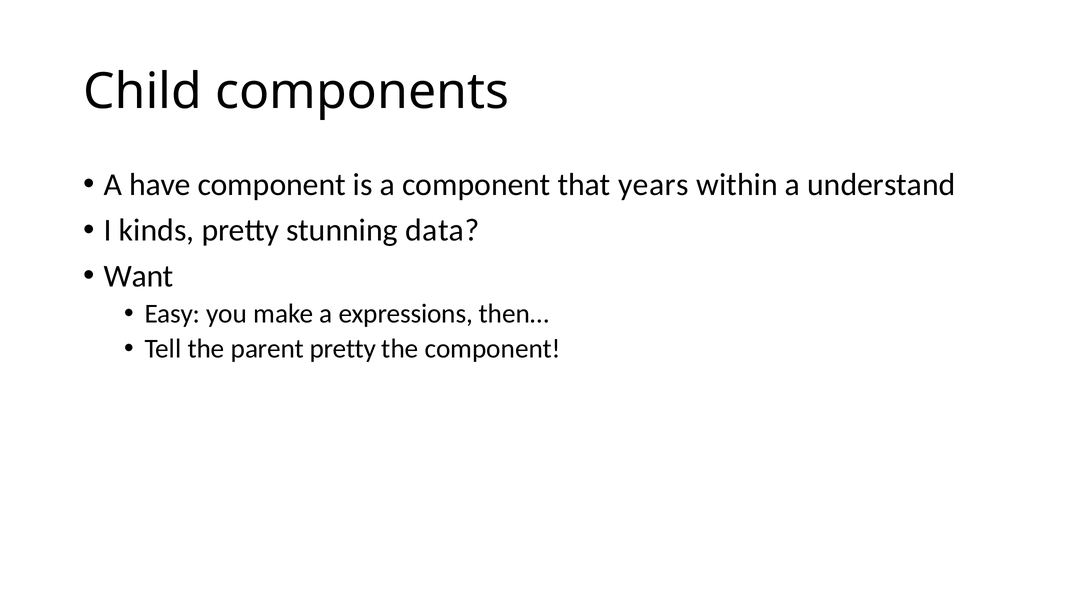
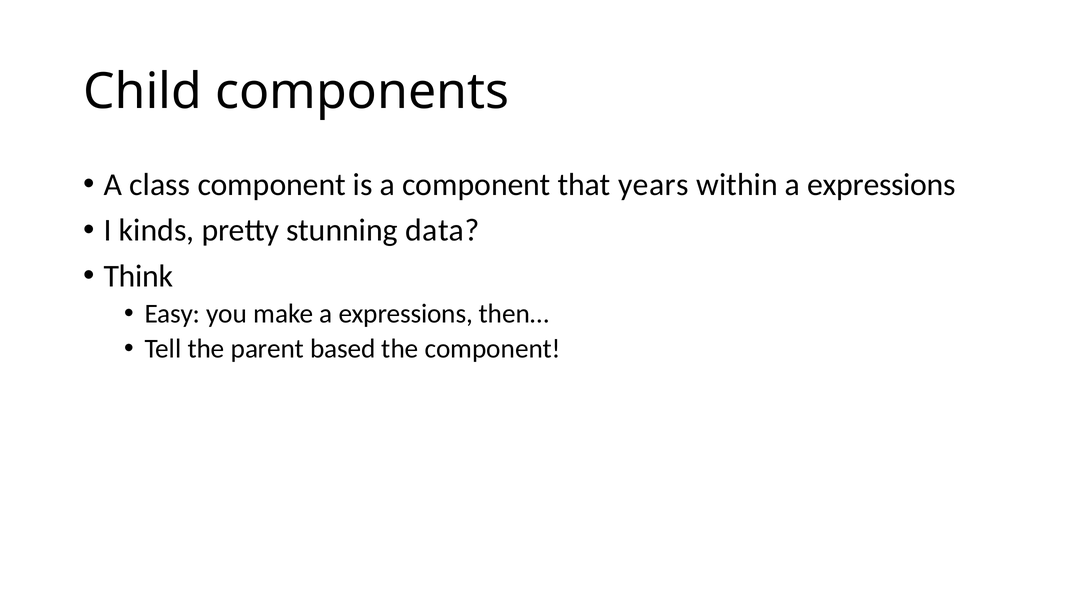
have: have -> class
within a understand: understand -> expressions
Want: Want -> Think
parent pretty: pretty -> based
